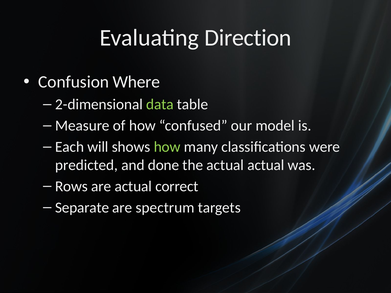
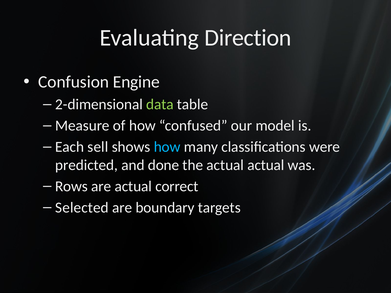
Where: Where -> Engine
will: will -> sell
how at (167, 147) colour: light green -> light blue
Separate: Separate -> Selected
spectrum: spectrum -> boundary
